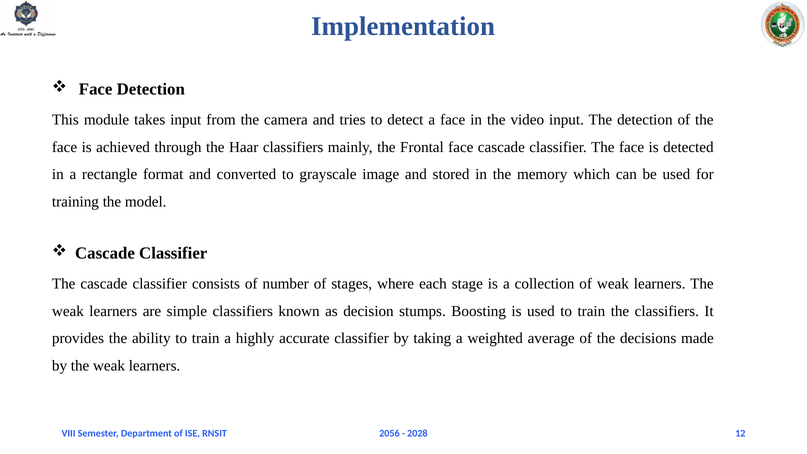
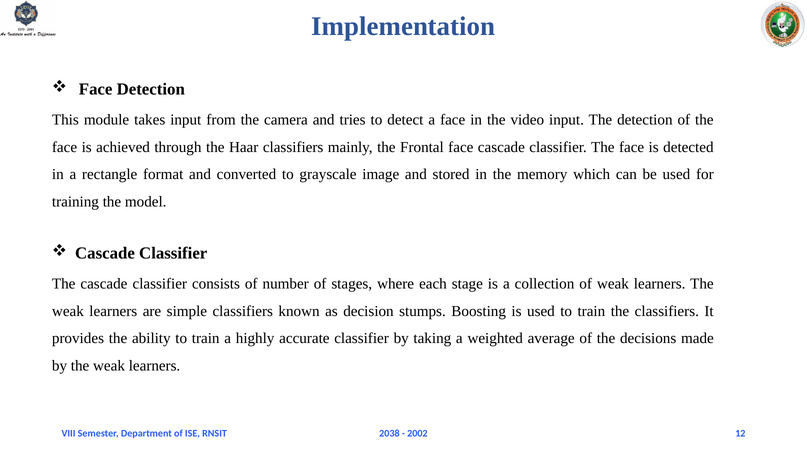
2056: 2056 -> 2038
2028: 2028 -> 2002
